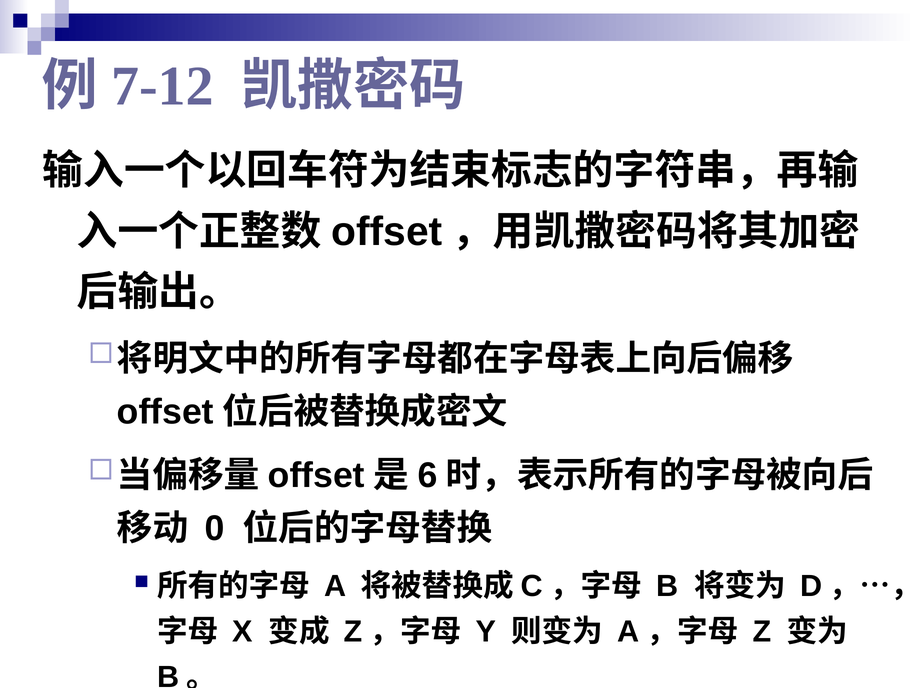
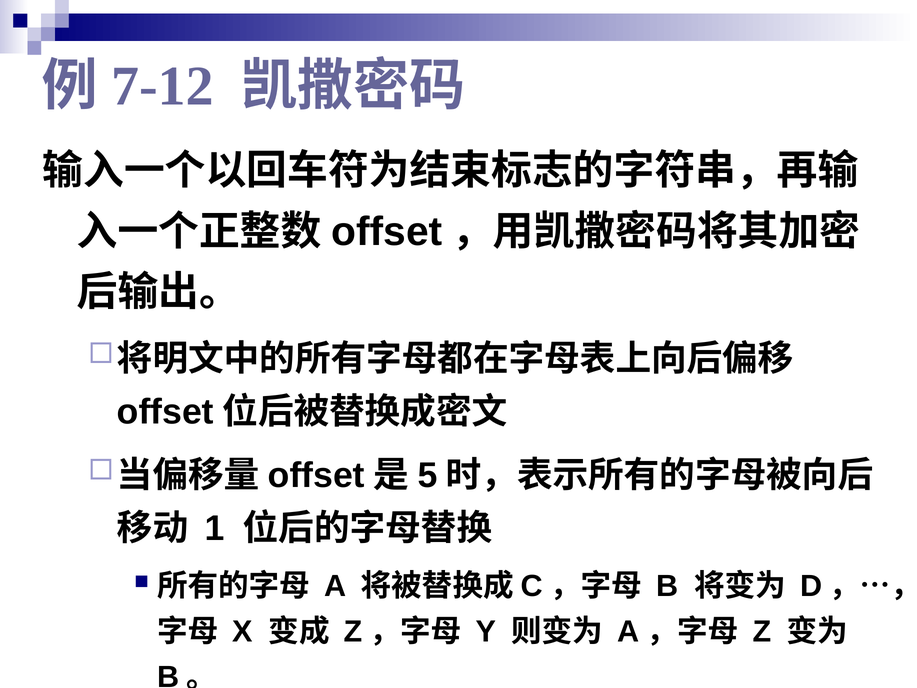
6: 6 -> 5
0: 0 -> 1
